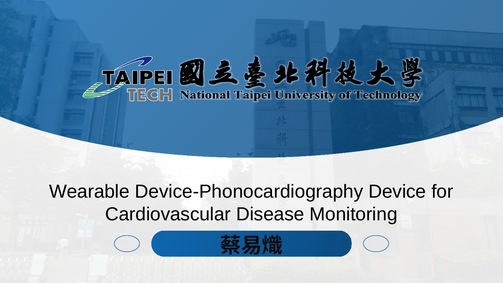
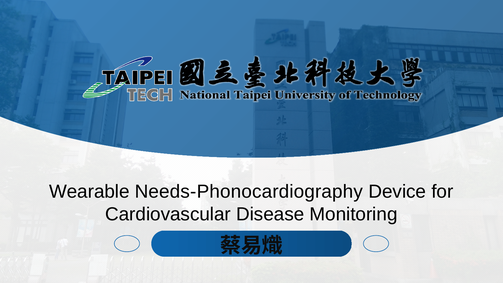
Device-Phonocardiography: Device-Phonocardiography -> Needs-Phonocardiography
